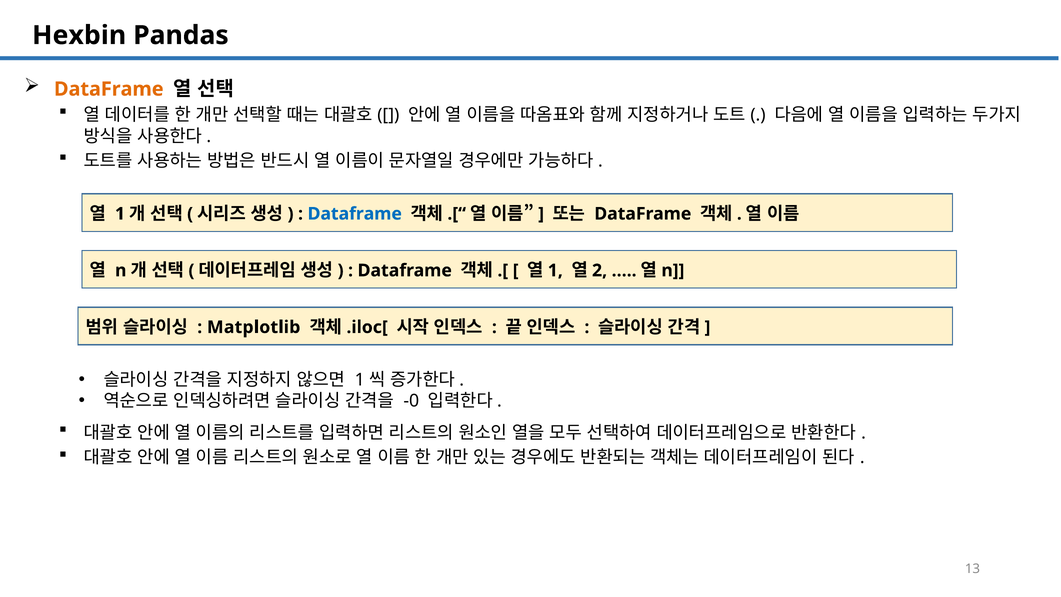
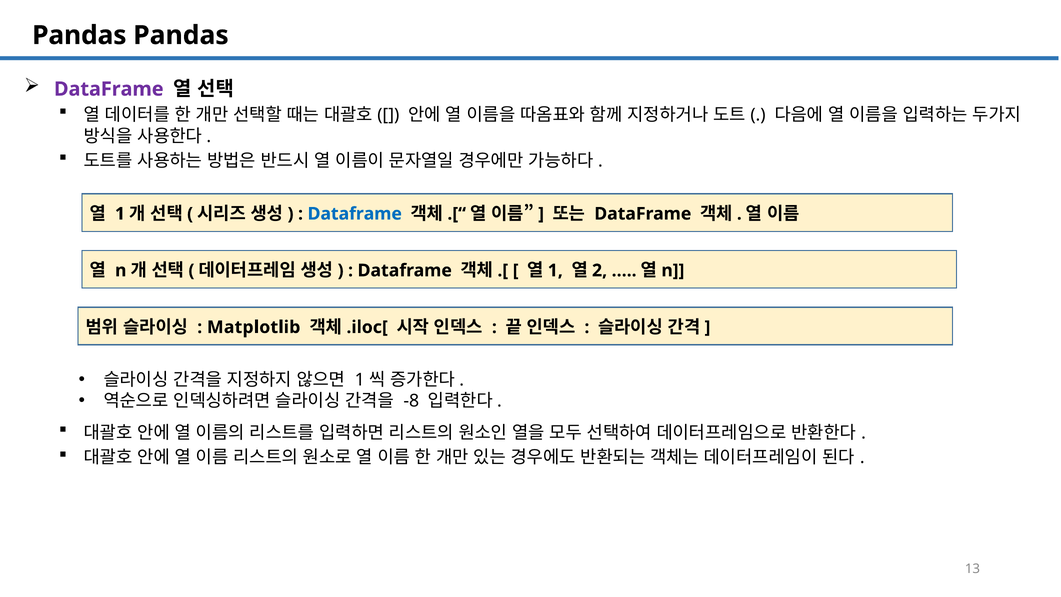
Hexbin at (79, 35): Hexbin -> Pandas
DataFrame at (109, 89) colour: orange -> purple
-0: -0 -> -8
